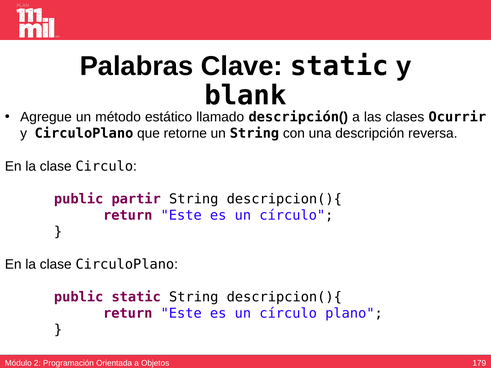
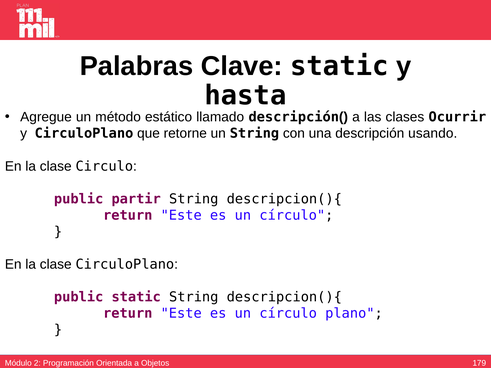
blank: blank -> hasta
reversa: reversa -> usando
